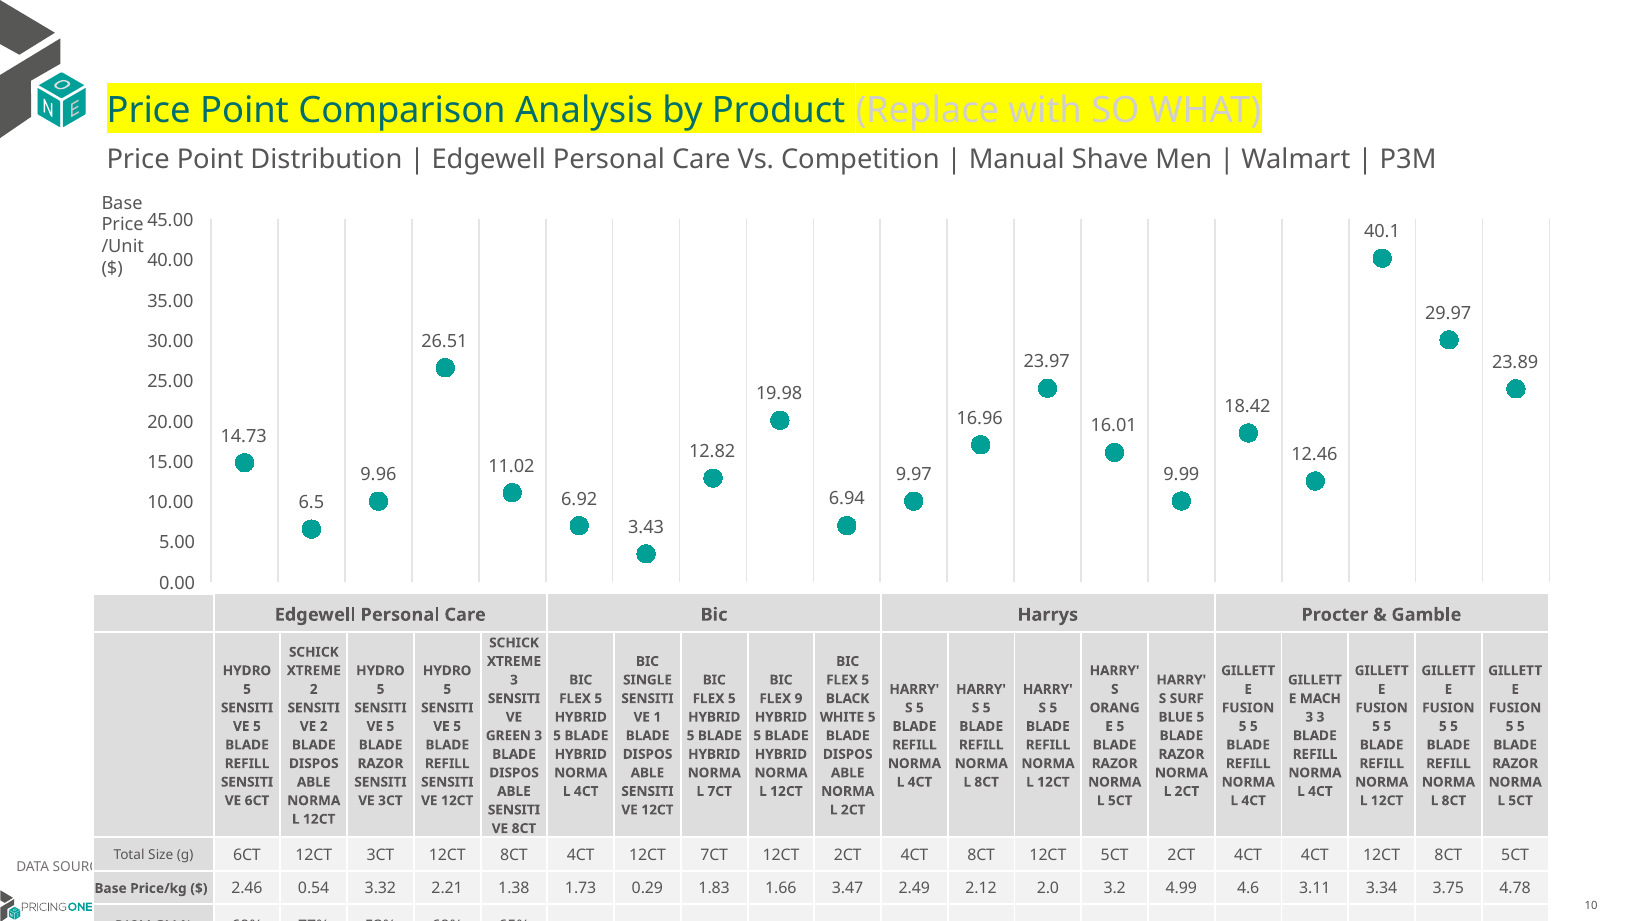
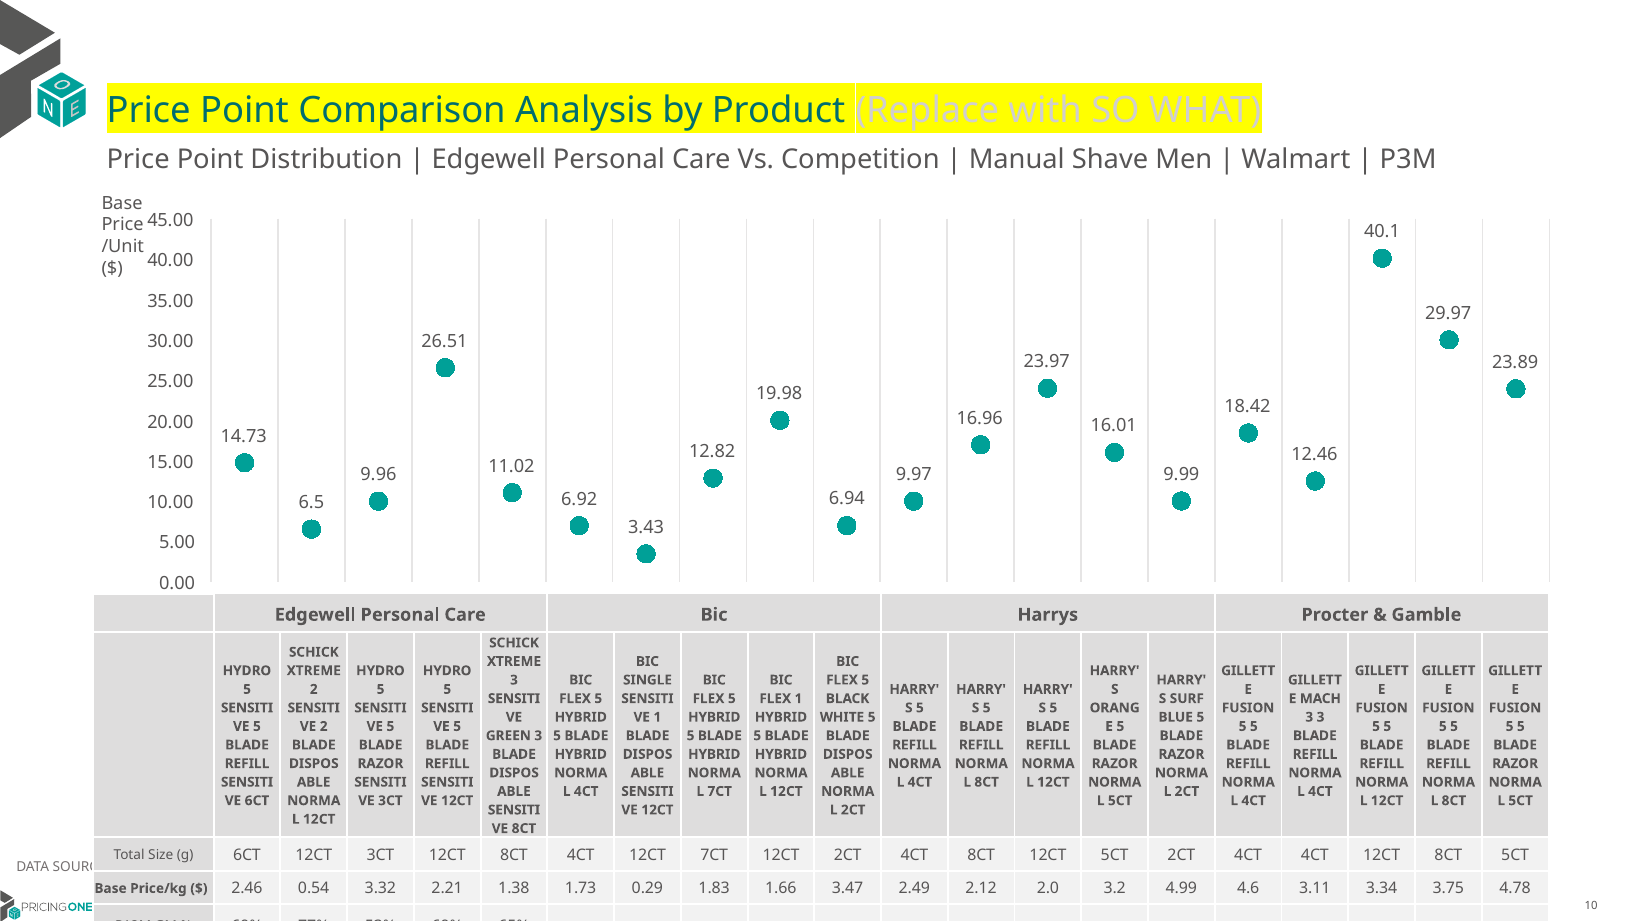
FLEX 9: 9 -> 1
